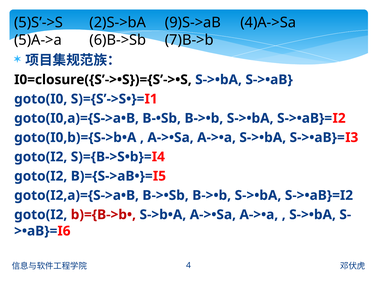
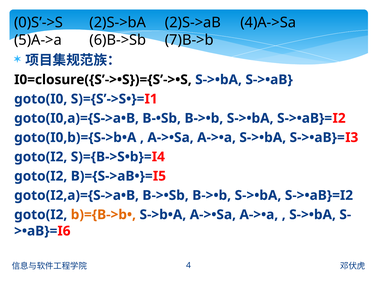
5)S’->S: 5)S’->S -> 0)S’->S
9)S->aB: 9)S->aB -> 2)S->aB
b)={B->b• colour: red -> orange
